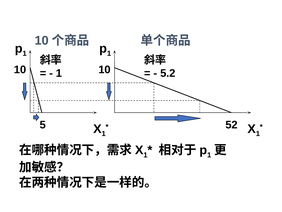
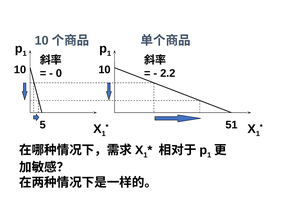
1 at (59, 73): 1 -> 0
5.2: 5.2 -> 2.2
52: 52 -> 51
